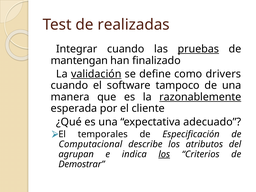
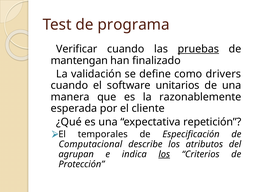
realizadas: realizadas -> programa
Integrar: Integrar -> Verificar
validación underline: present -> none
tampoco: tampoco -> unitarios
razonablemente underline: present -> none
adecuado: adecuado -> repetición
Demostrar: Demostrar -> Protección
